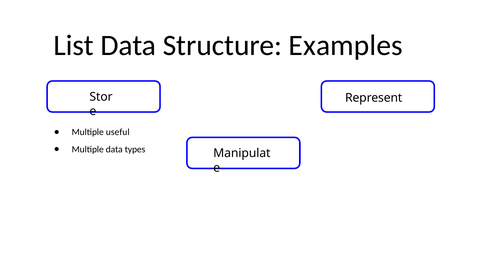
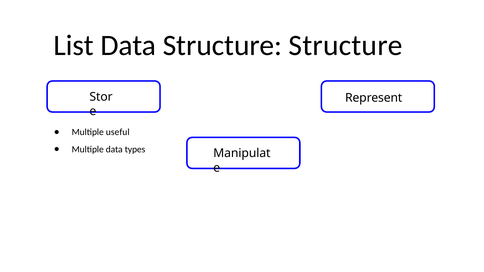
Structure Examples: Examples -> Structure
